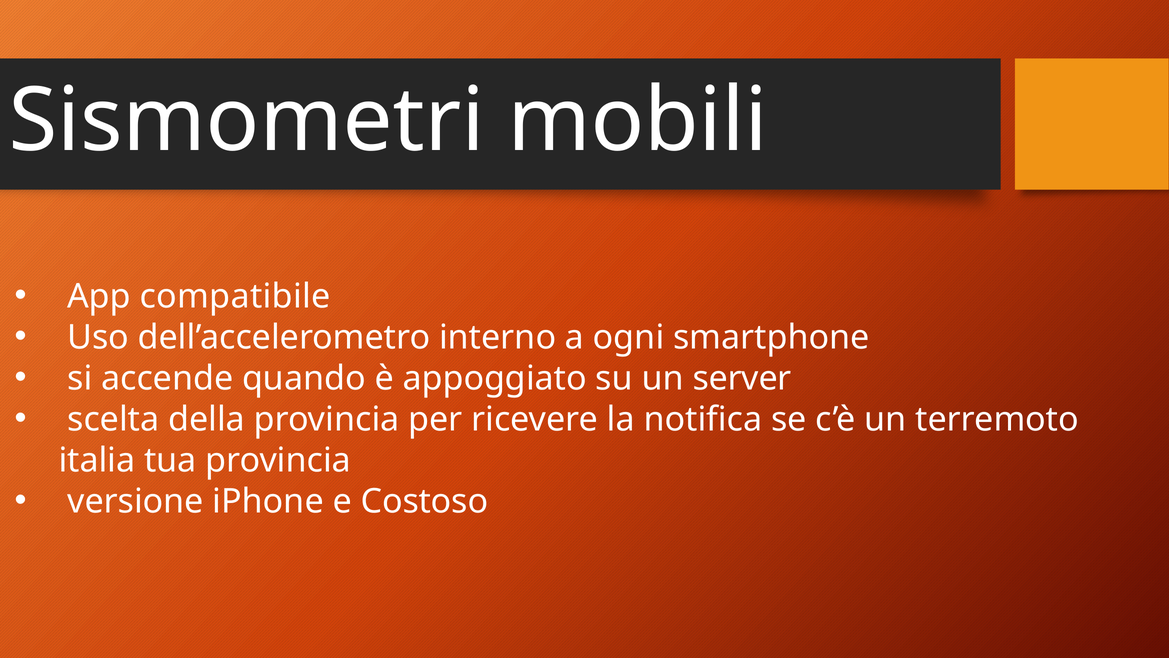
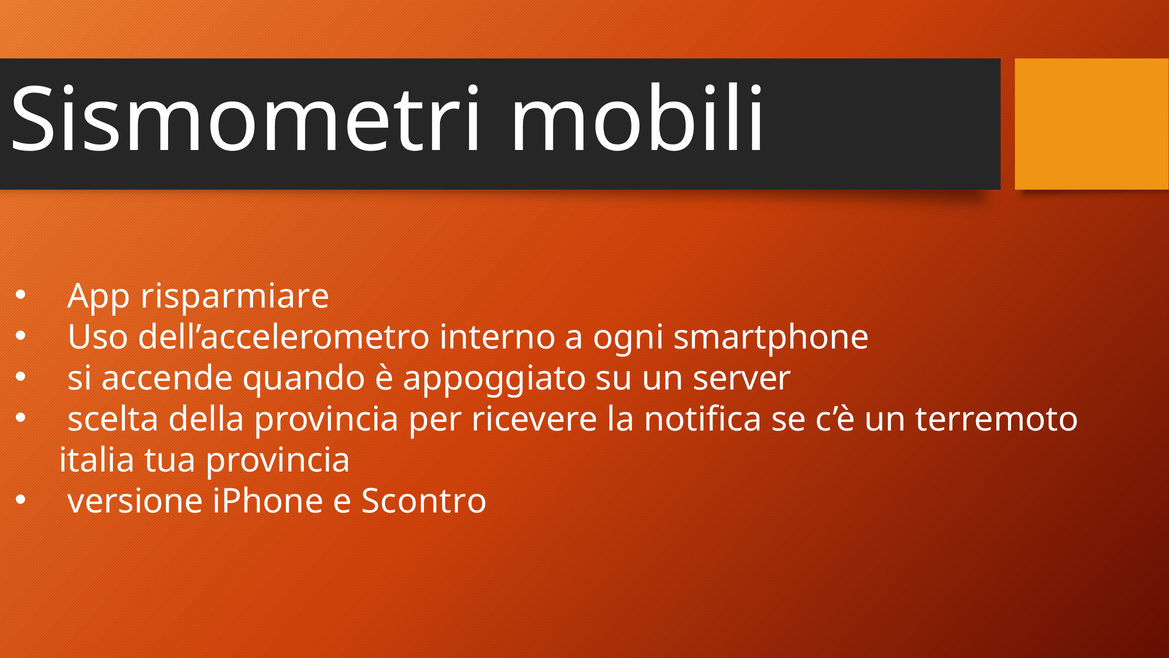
compatibile: compatibile -> risparmiare
Costoso: Costoso -> Scontro
